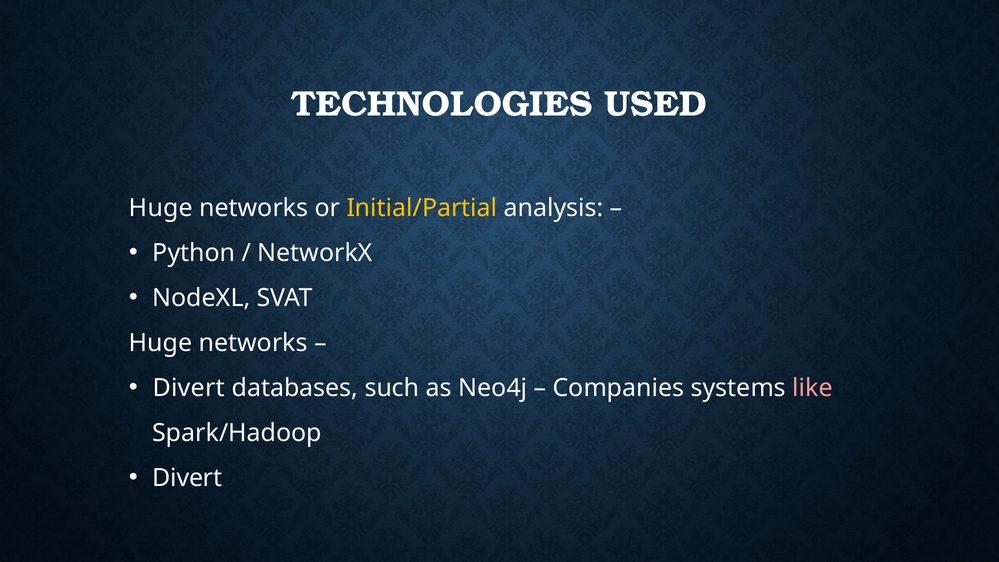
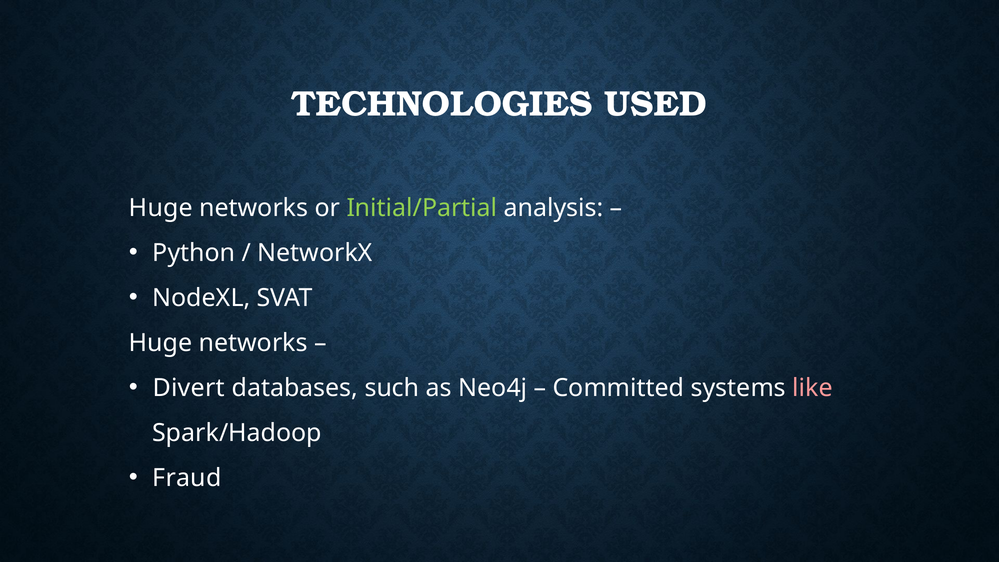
Initial/Partial colour: yellow -> light green
Companies: Companies -> Committed
Divert at (187, 478): Divert -> Fraud
